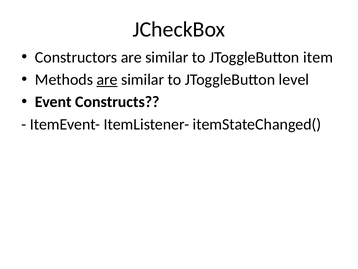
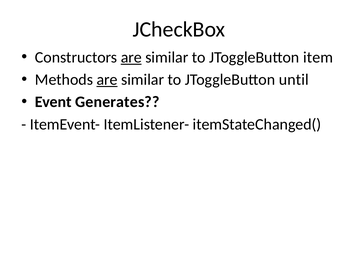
are at (131, 57) underline: none -> present
level: level -> until
Constructs: Constructs -> Generates
